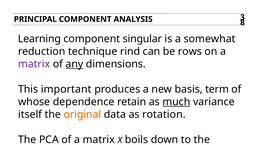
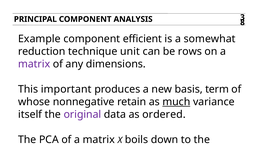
Learning: Learning -> Example
singular: singular -> efficient
rind: rind -> unit
any underline: present -> none
dependence: dependence -> nonnegative
original colour: orange -> purple
rotation: rotation -> ordered
